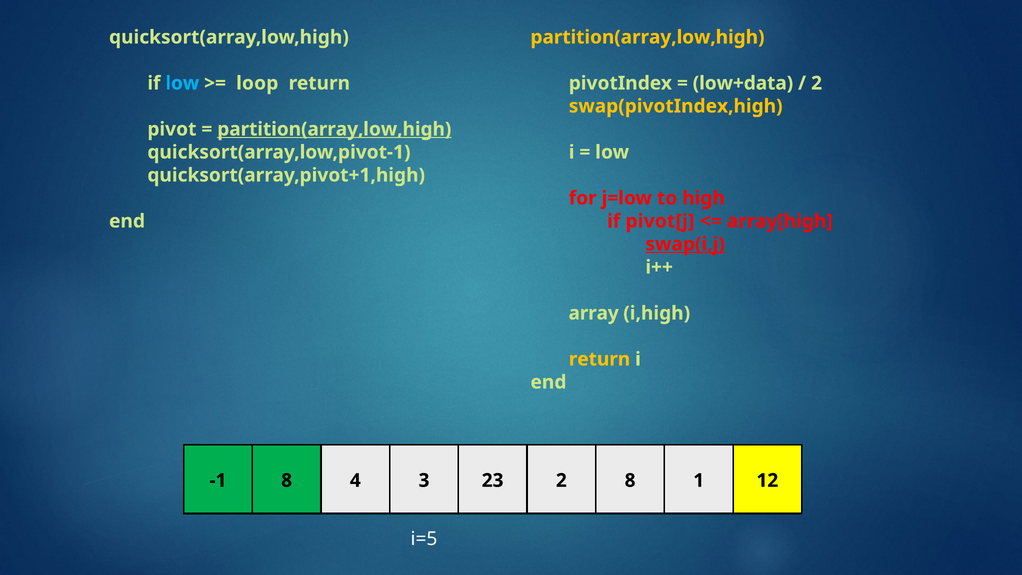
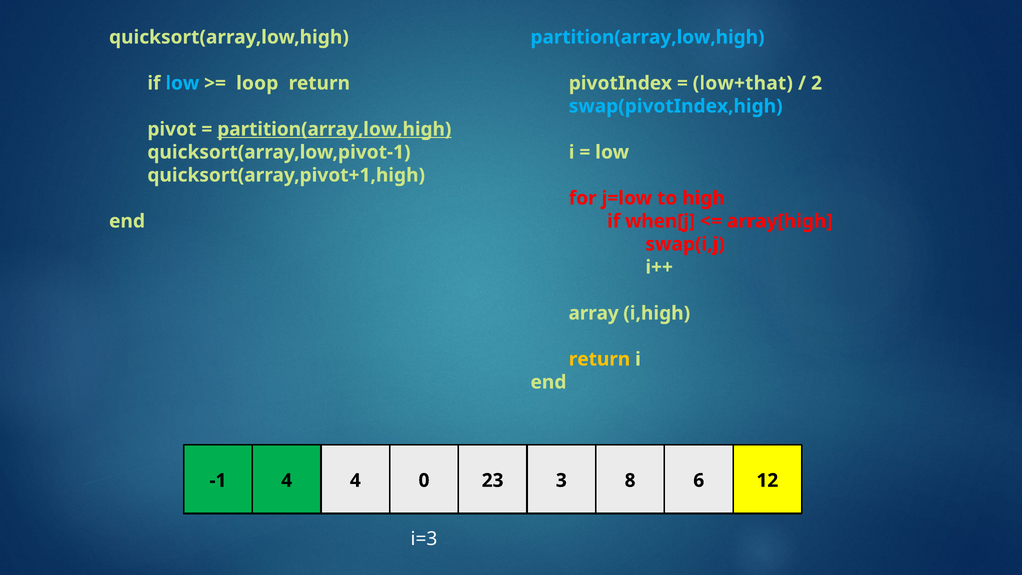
partition(array,low,high at (647, 37) colour: yellow -> light blue
low+data: low+data -> low+that
swap(pivotIndex,high colour: yellow -> light blue
pivot[j: pivot[j -> when[j
swap(i,j underline: present -> none
-1 8: 8 -> 4
3: 3 -> 0
23 2: 2 -> 3
1: 1 -> 6
i=5: i=5 -> i=3
